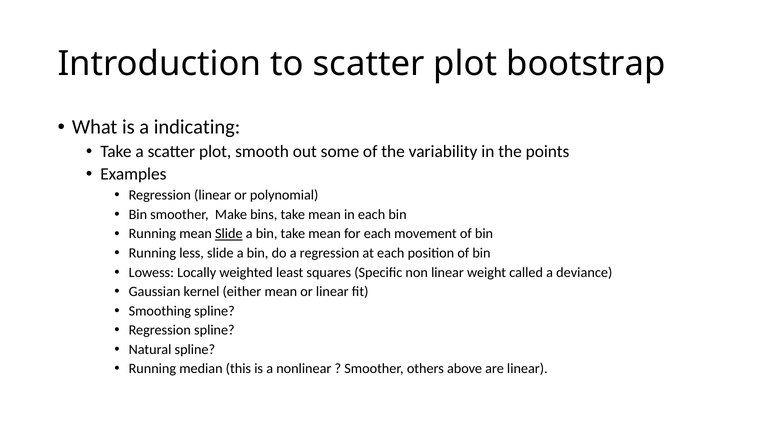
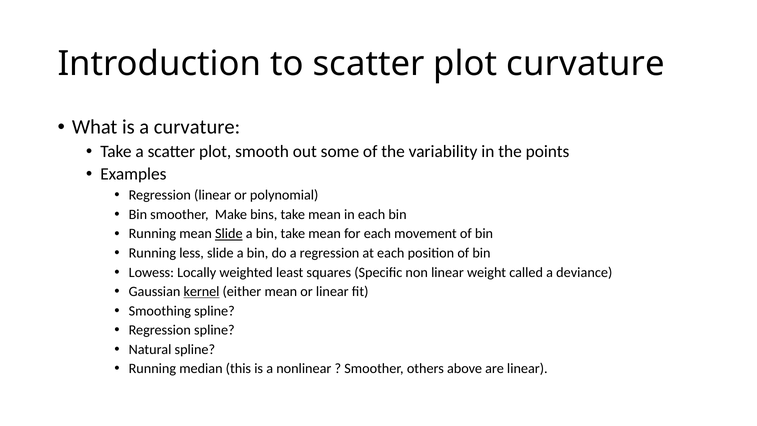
plot bootstrap: bootstrap -> curvature
a indicating: indicating -> curvature
kernel underline: none -> present
